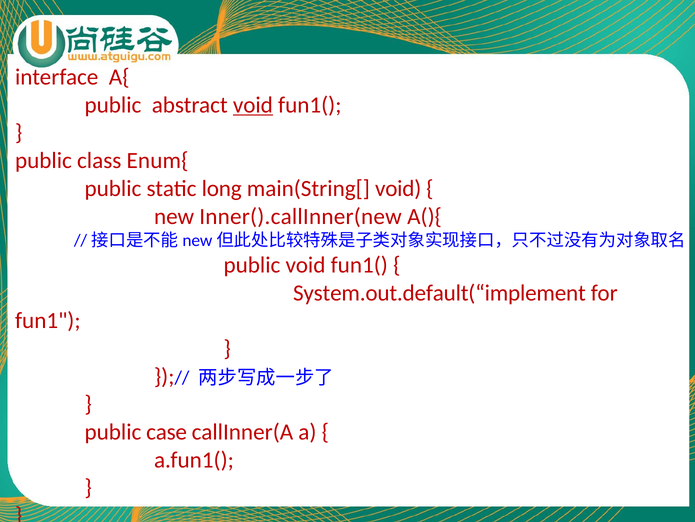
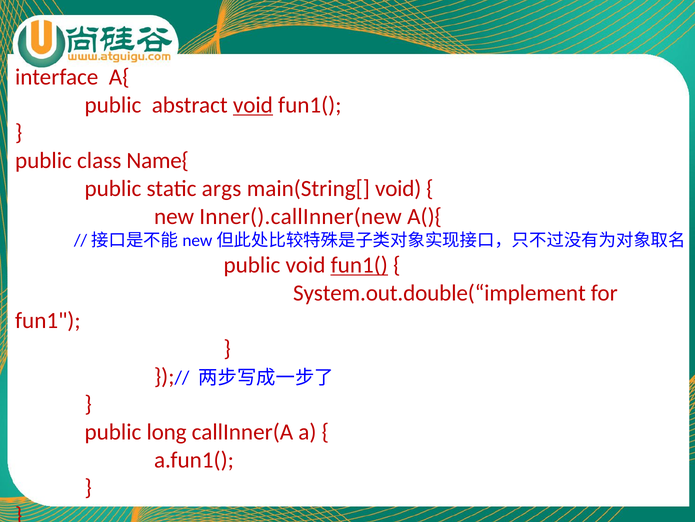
Enum{: Enum{ -> Name{
long: long -> args
fun1( at (359, 265) underline: none -> present
System.out.default(“implement: System.out.default(“implement -> System.out.double(“implement
case: case -> long
